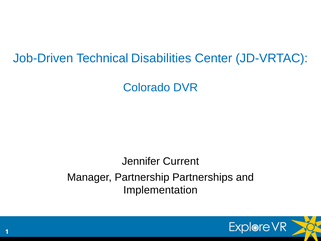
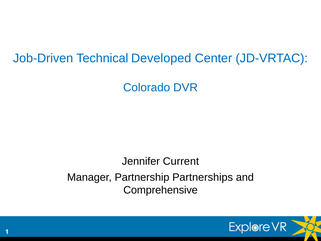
Disabilities: Disabilities -> Developed
Implementation: Implementation -> Comprehensive
